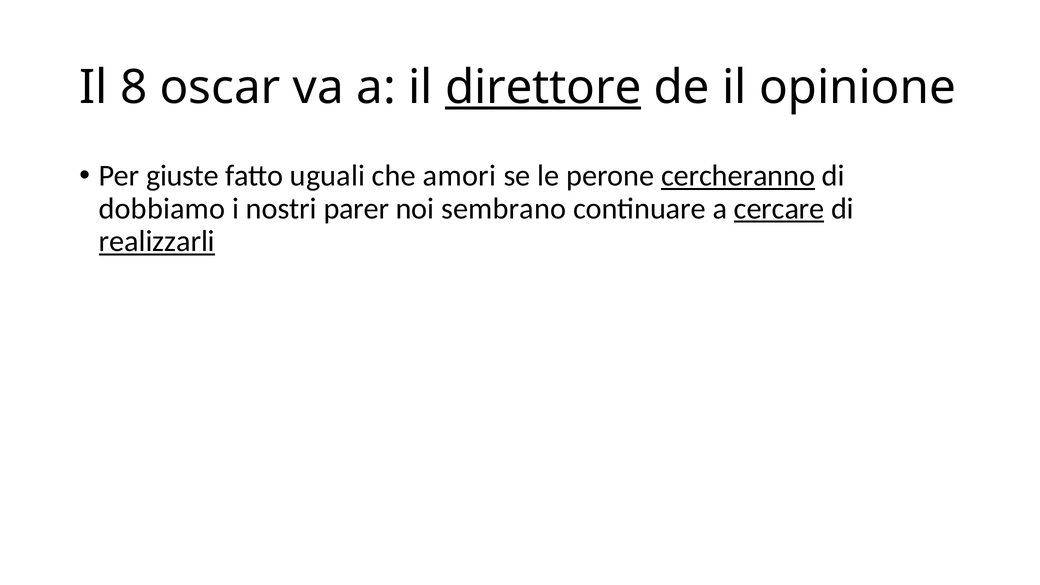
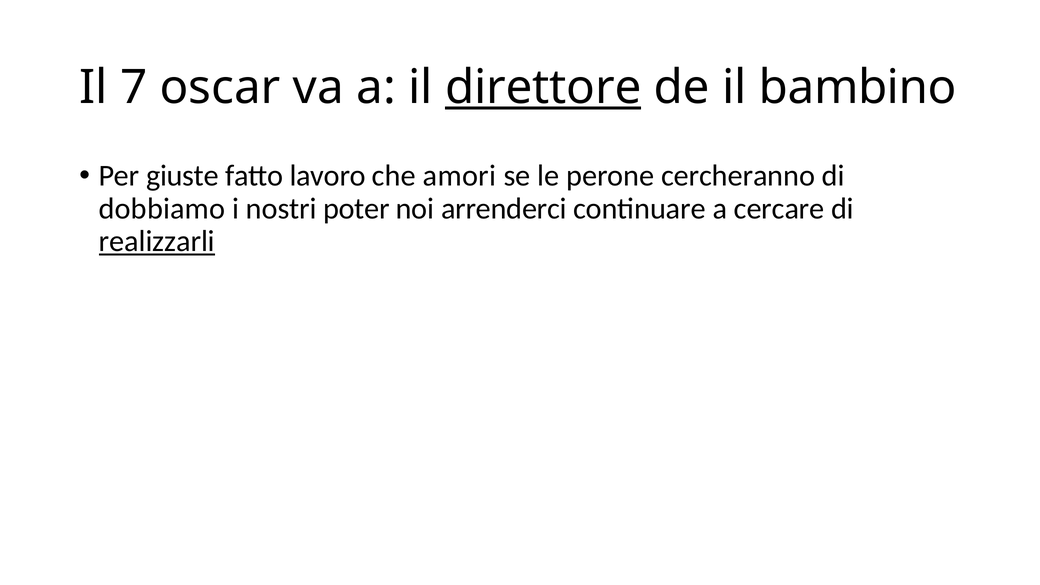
8: 8 -> 7
opinione: opinione -> bambino
uguali: uguali -> lavoro
cercheranno underline: present -> none
parer: parer -> poter
sembrano: sembrano -> arrenderci
cercare underline: present -> none
